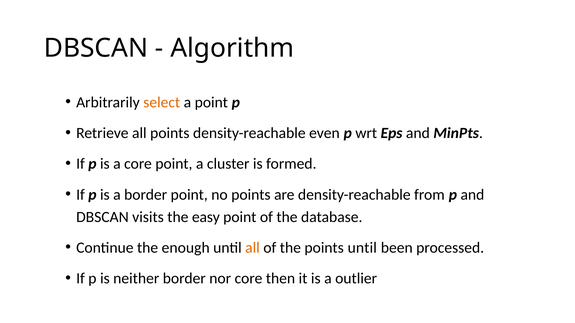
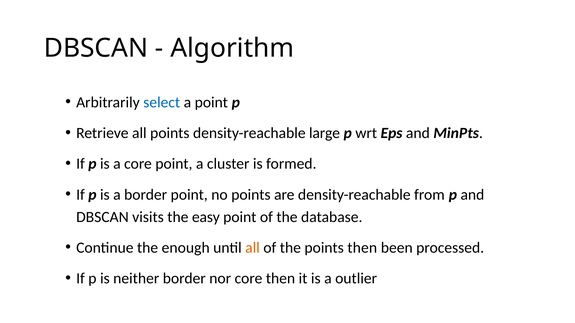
select colour: orange -> blue
even: even -> large
points until: until -> then
